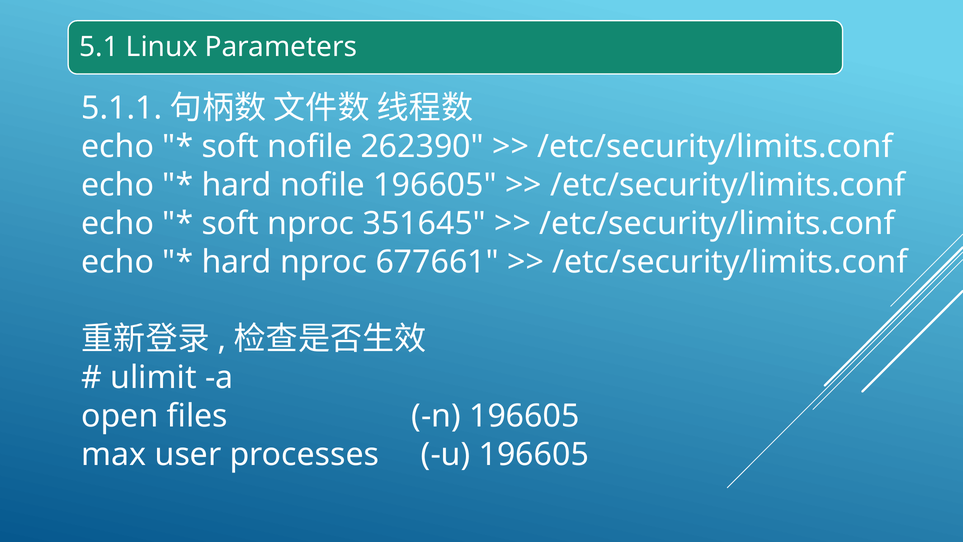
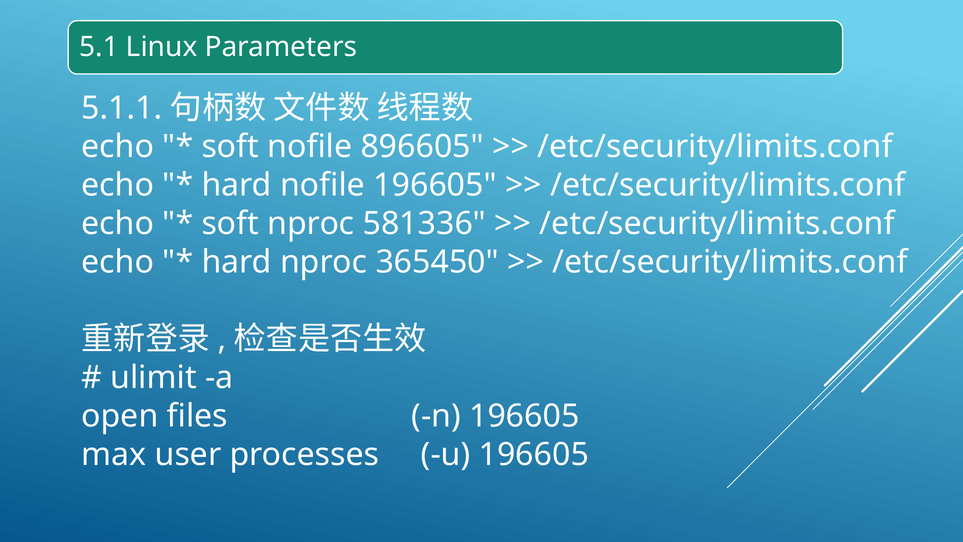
262390: 262390 -> 896605
351645: 351645 -> 581336
677661: 677661 -> 365450
